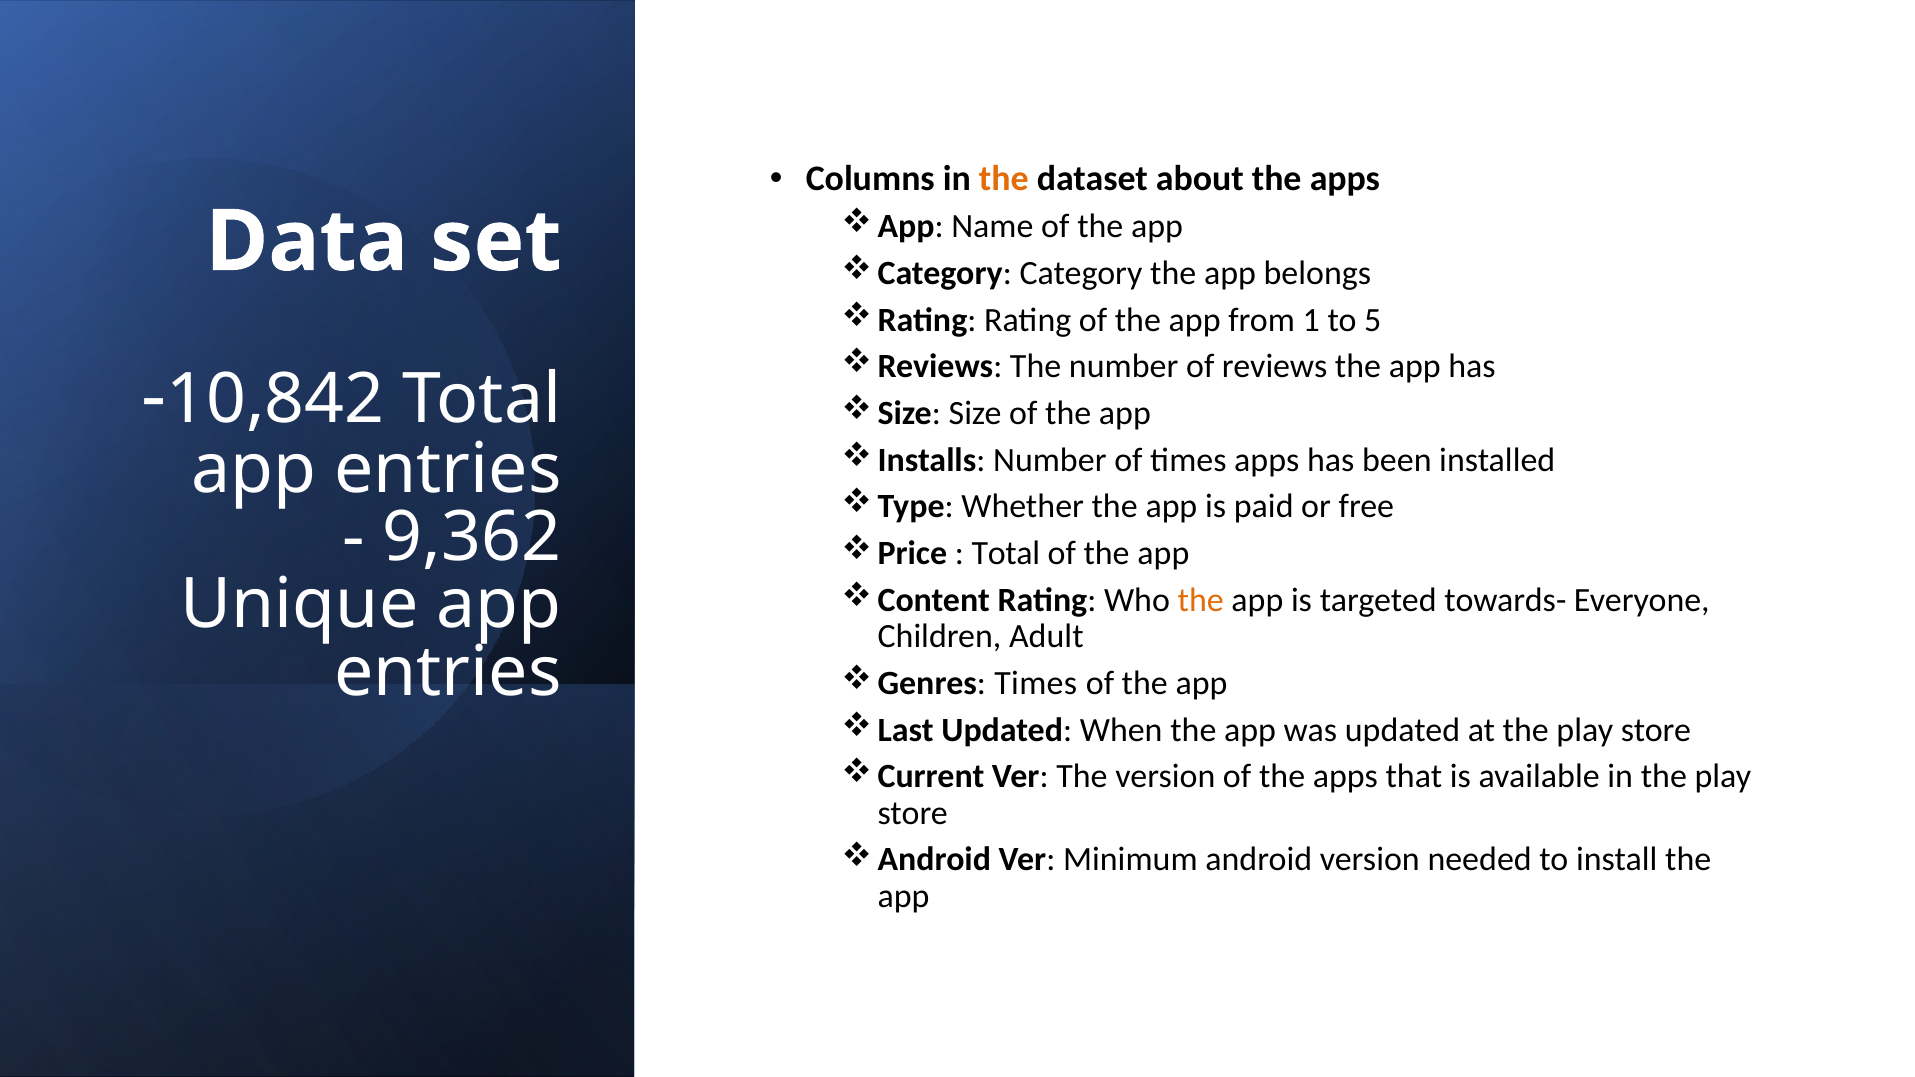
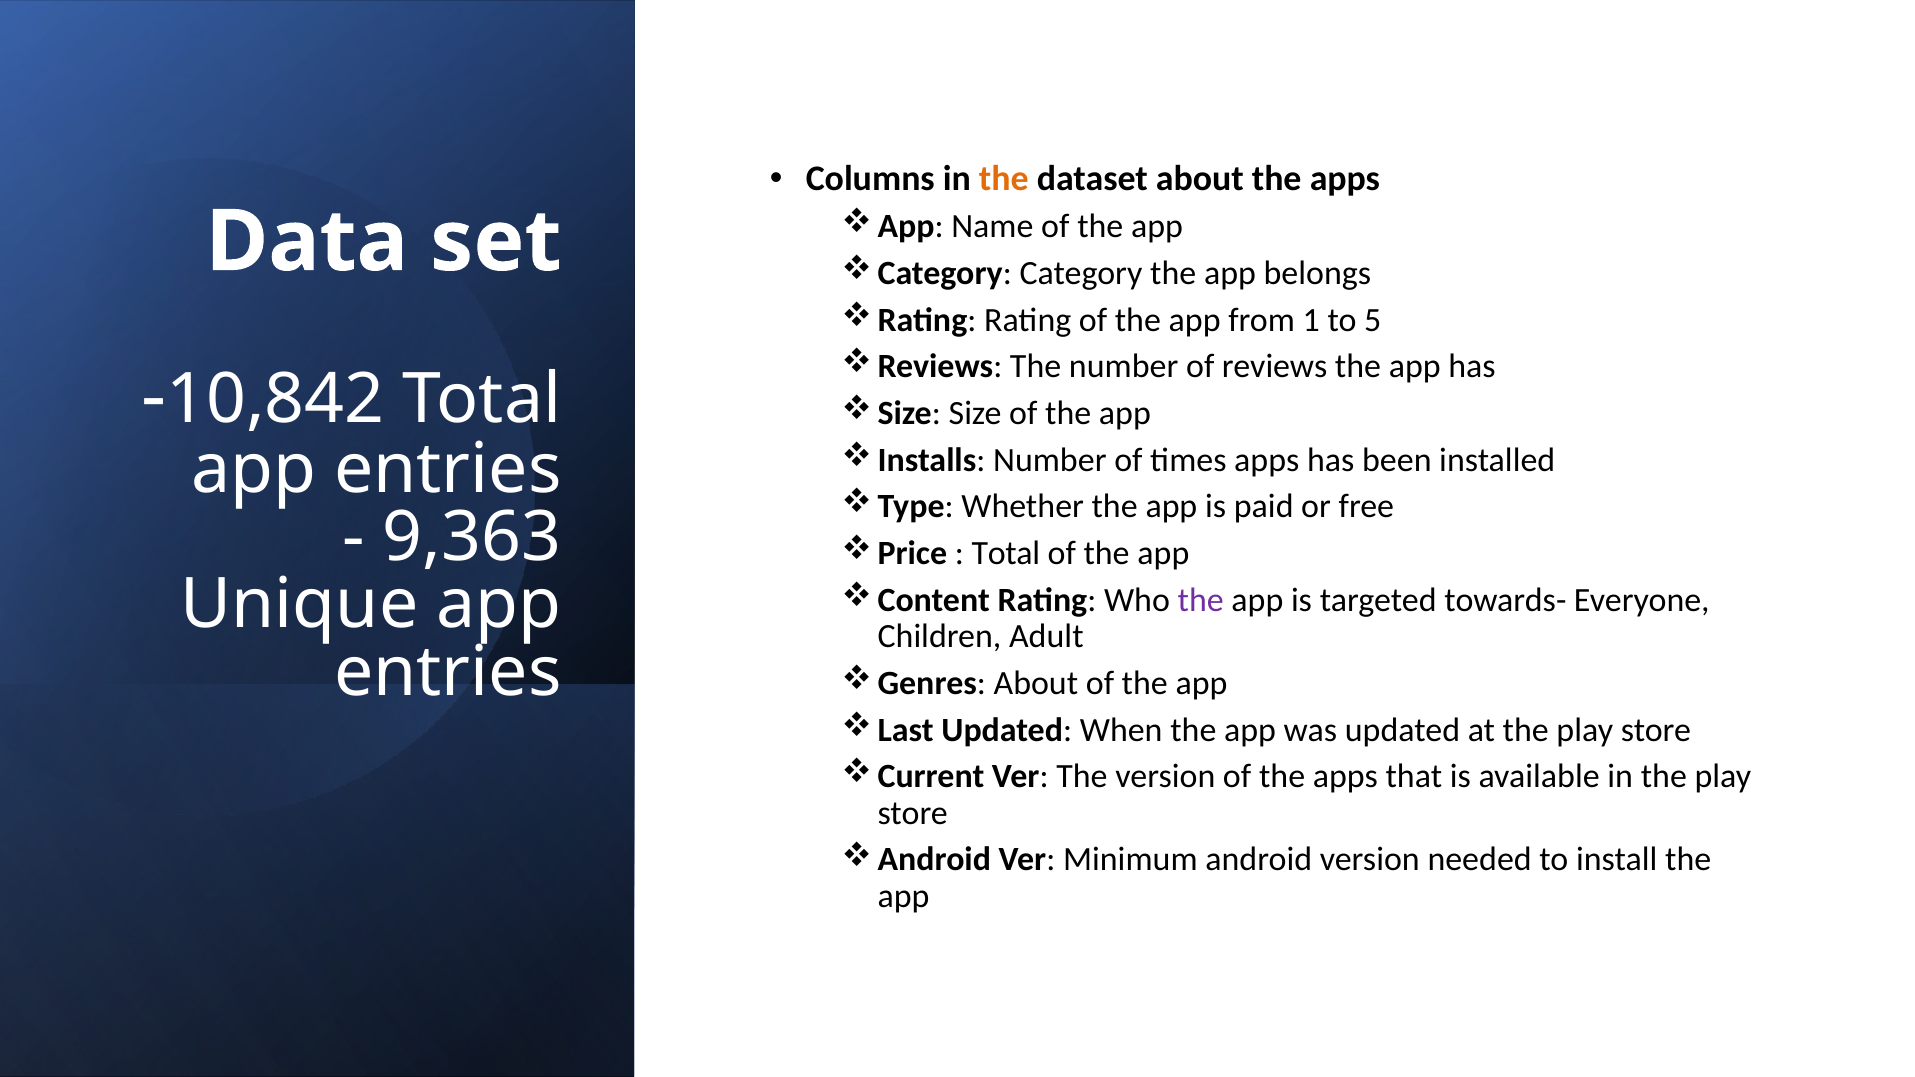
9,362: 9,362 -> 9,363
the at (1201, 600) colour: orange -> purple
Times at (1036, 683): Times -> About
